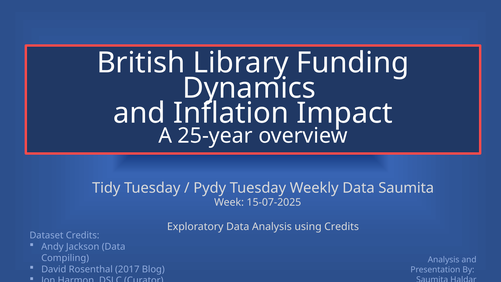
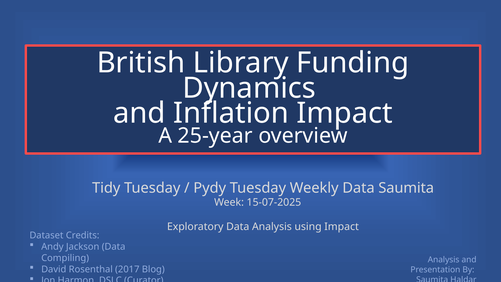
using Credits: Credits -> Impact
